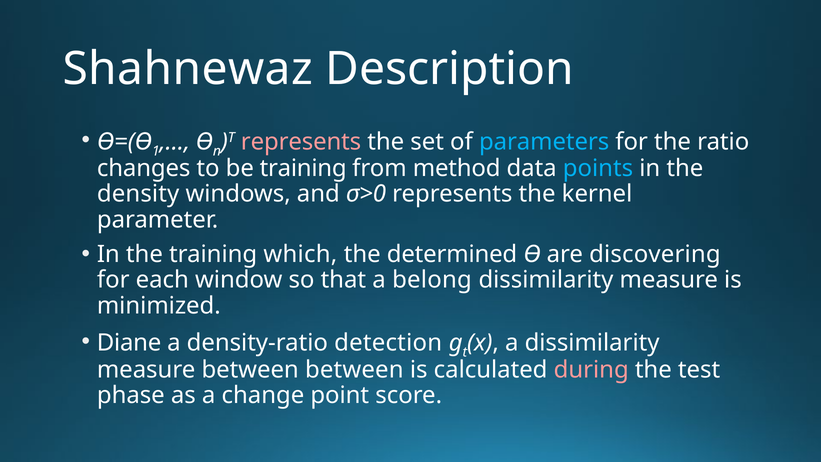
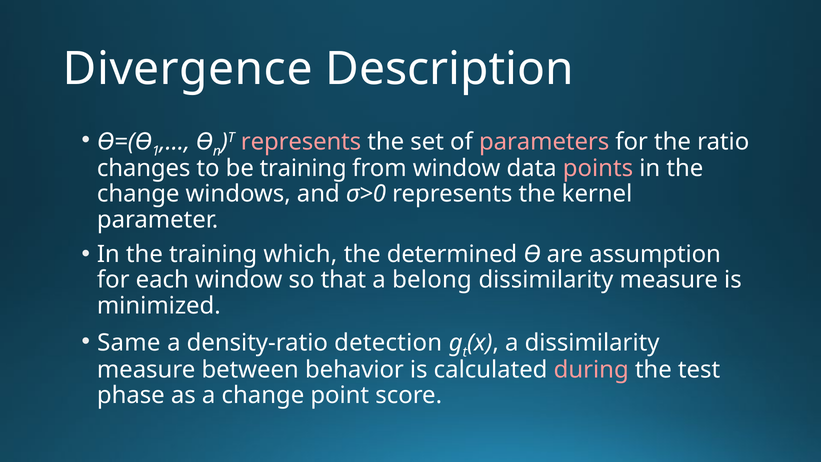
Shahnewaz: Shahnewaz -> Divergence
parameters colour: light blue -> pink
from method: method -> window
points colour: light blue -> pink
density at (138, 194): density -> change
discovering: discovering -> assumption
Diane: Diane -> Same
between between: between -> behavior
